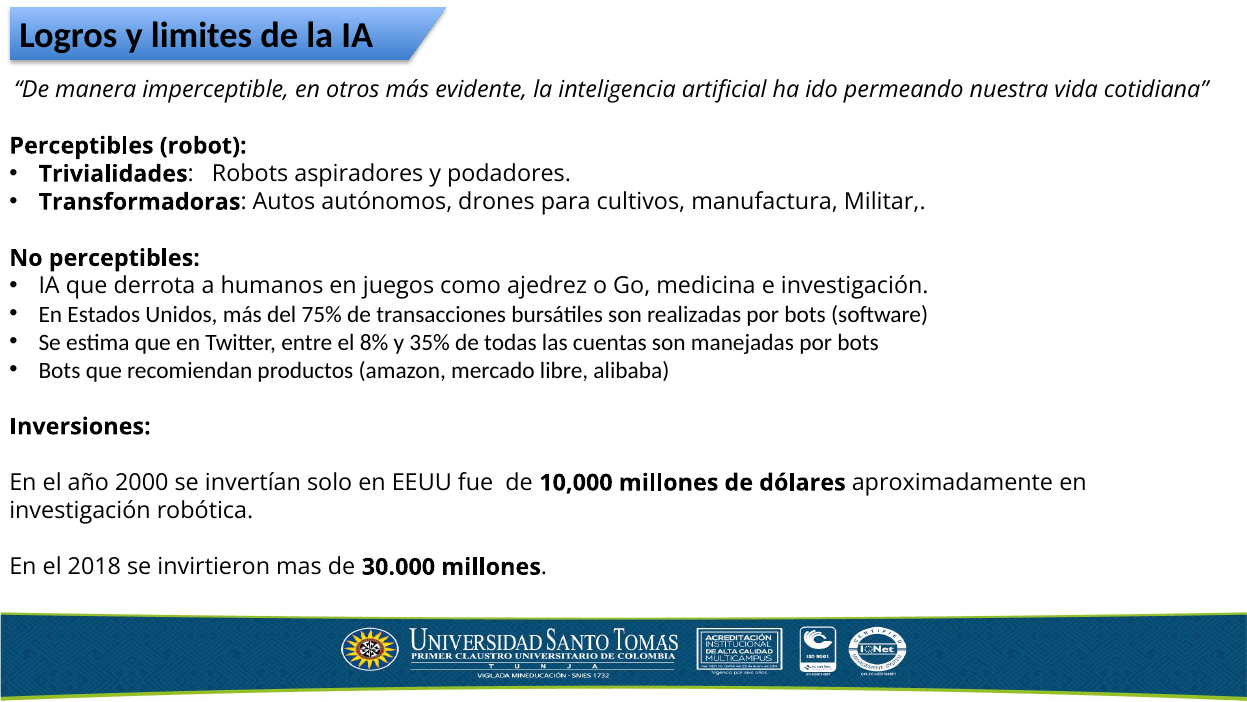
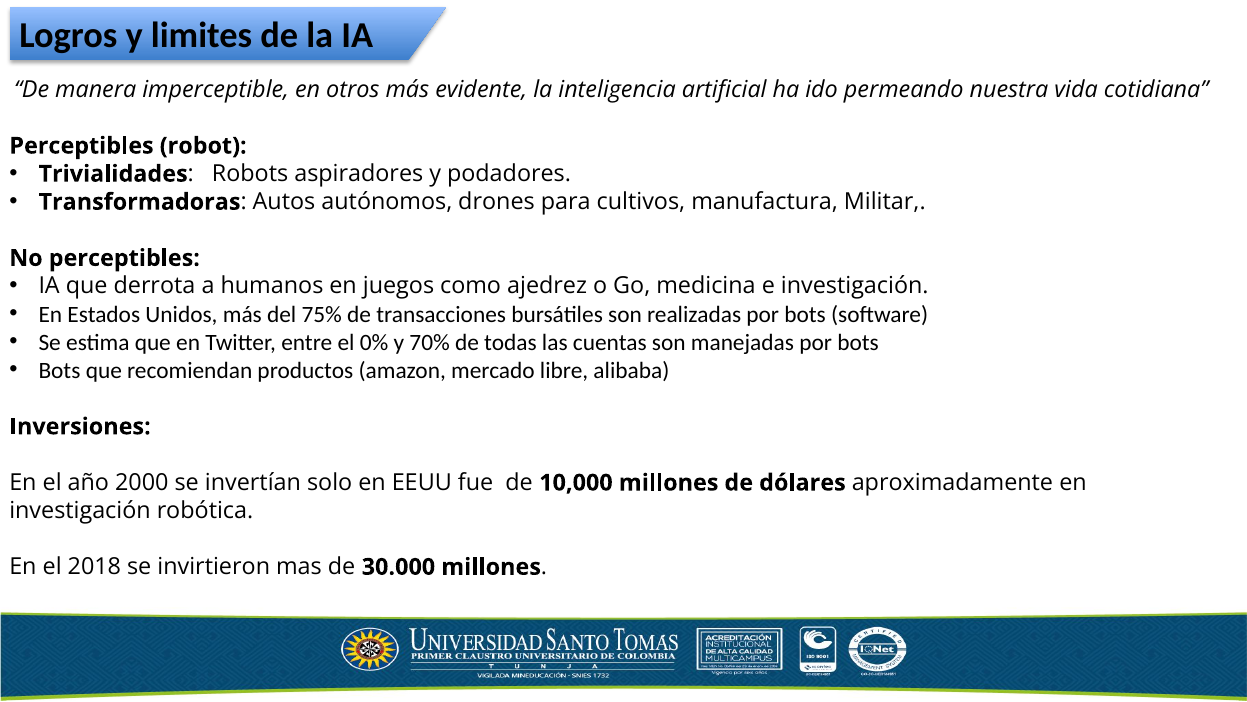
8%: 8% -> 0%
35%: 35% -> 70%
